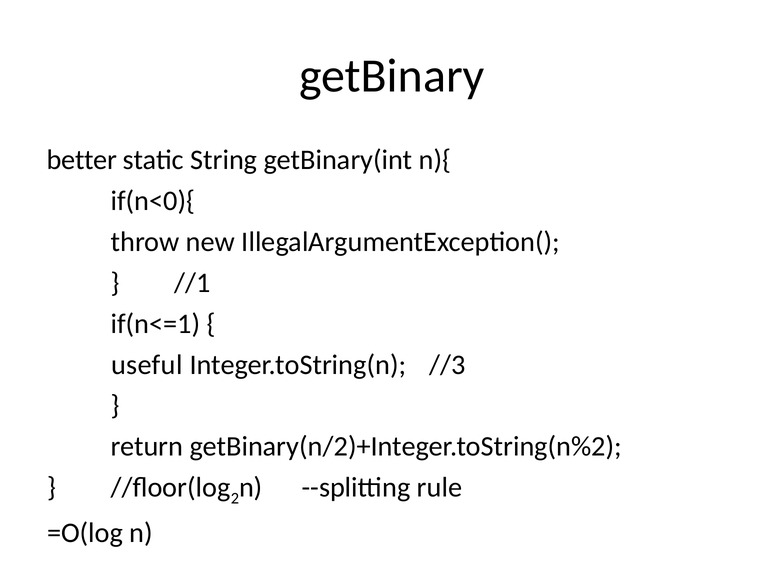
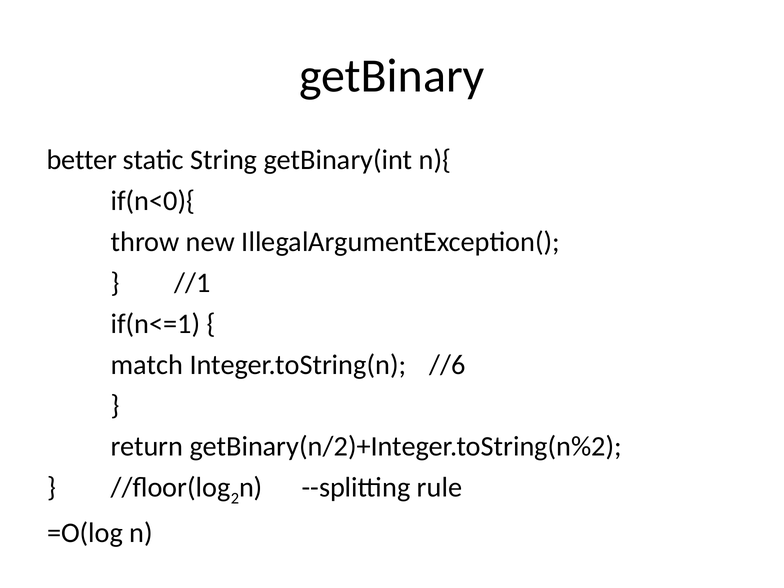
useful: useful -> match
//3: //3 -> //6
